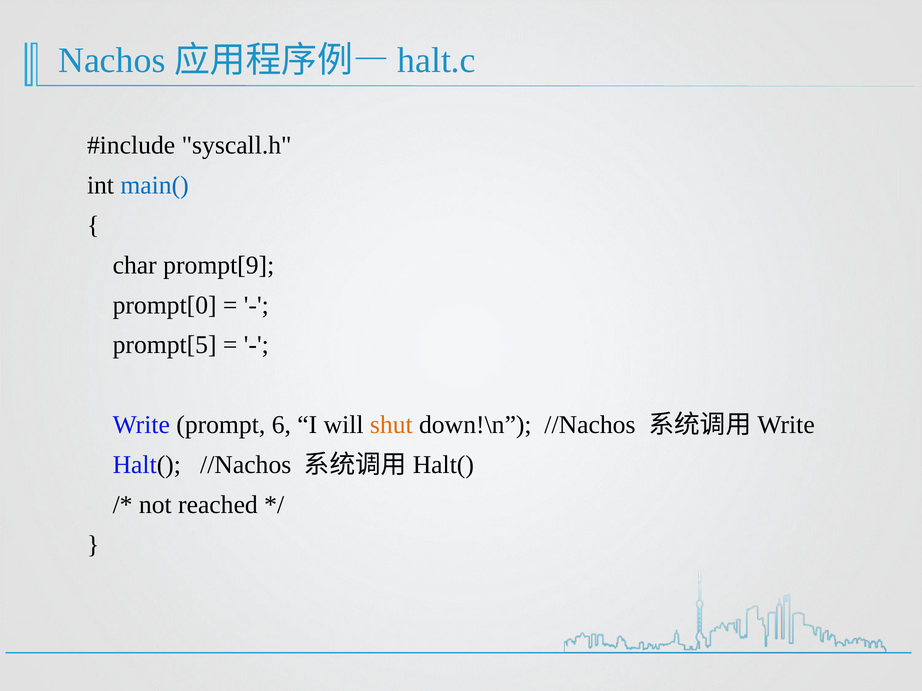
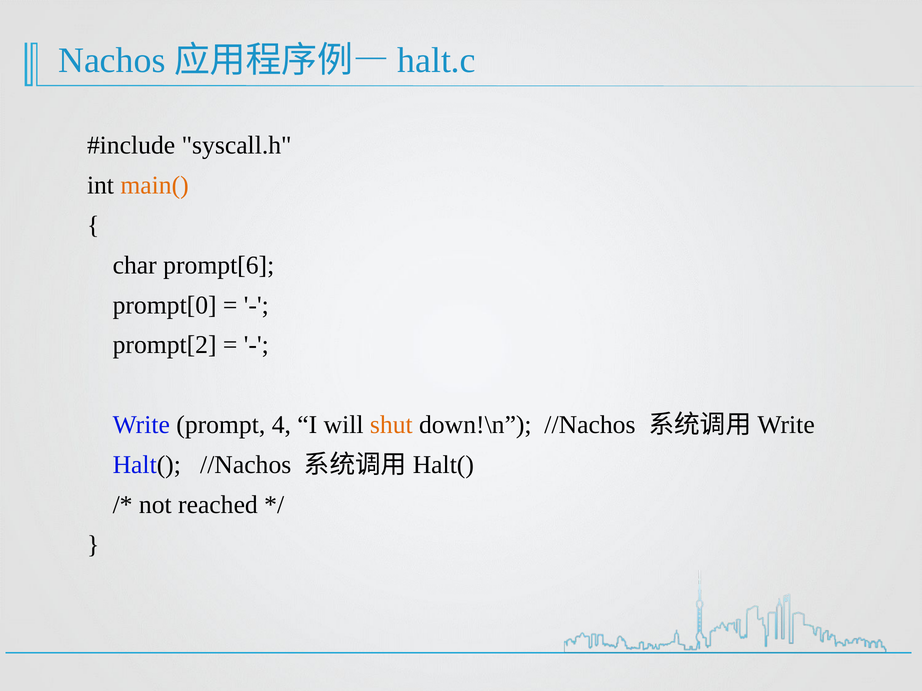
main( colour: blue -> orange
prompt[9: prompt[9 -> prompt[6
prompt[5: prompt[5 -> prompt[2
6: 6 -> 4
